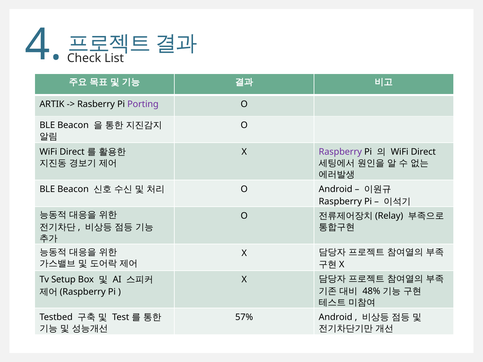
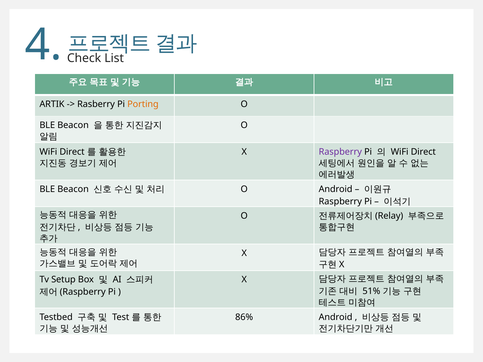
Porting colour: purple -> orange
48%: 48% -> 51%
57%: 57% -> 86%
